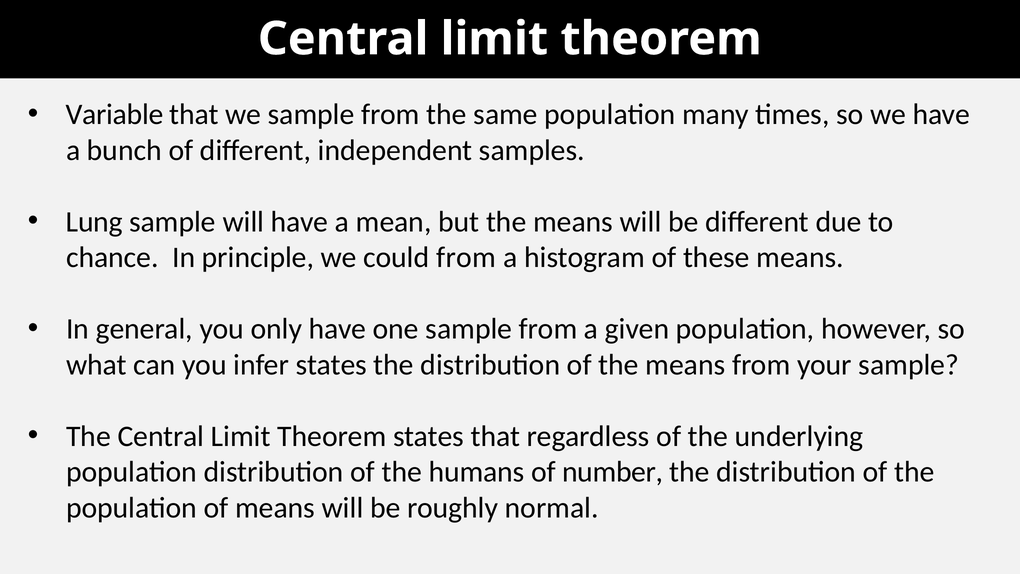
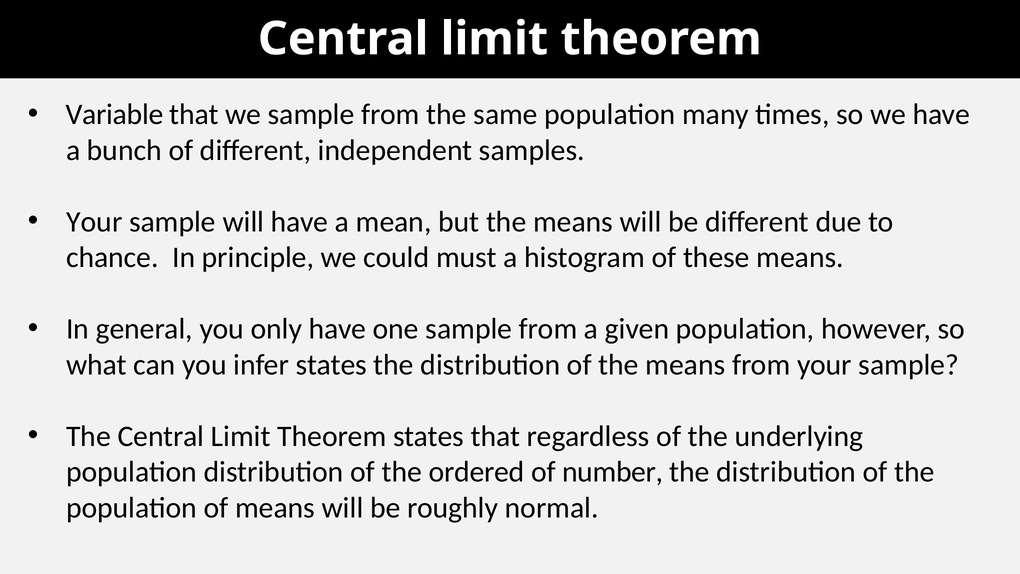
Lung at (94, 222): Lung -> Your
could from: from -> must
humans: humans -> ordered
